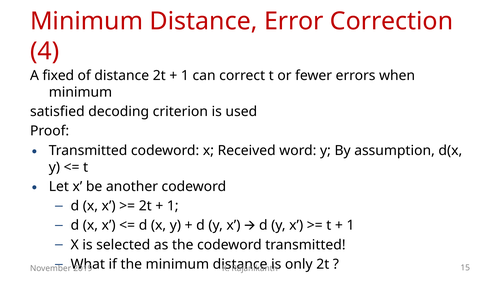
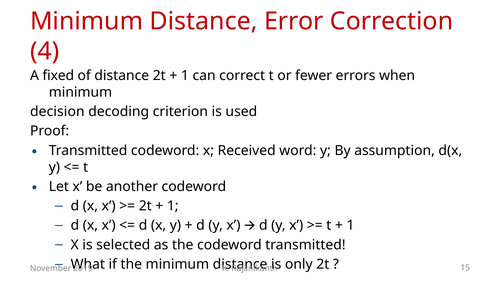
satisfied: satisfied -> decision
